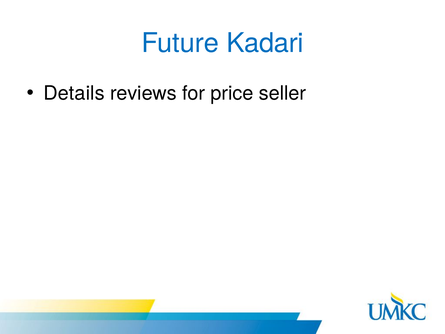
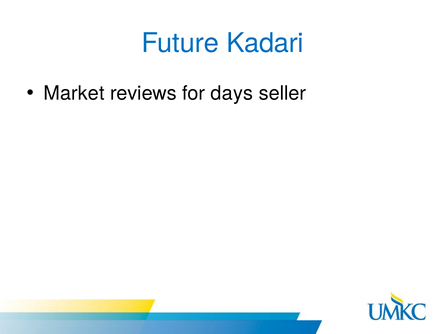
Details: Details -> Market
price: price -> days
